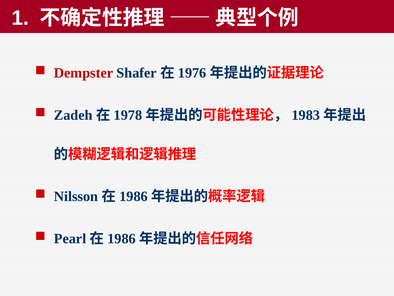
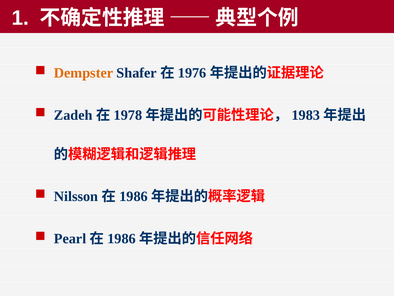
Dempster colour: red -> orange
